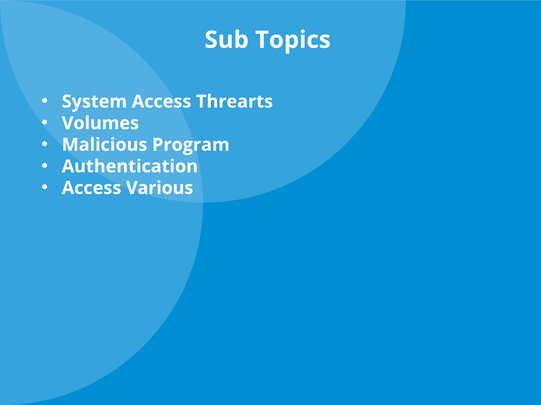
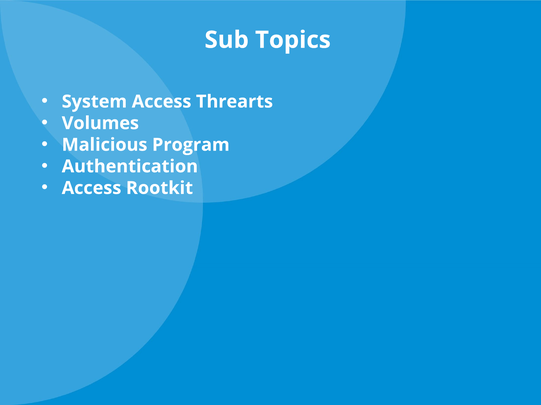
Various: Various -> Rootkit
